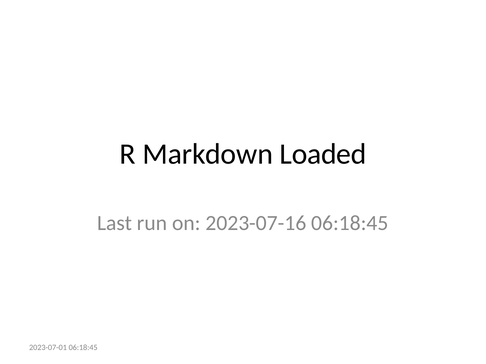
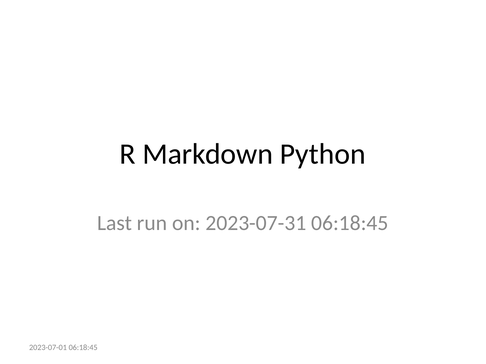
Loaded: Loaded -> Python
2023-07-16: 2023-07-16 -> 2023-07-31
